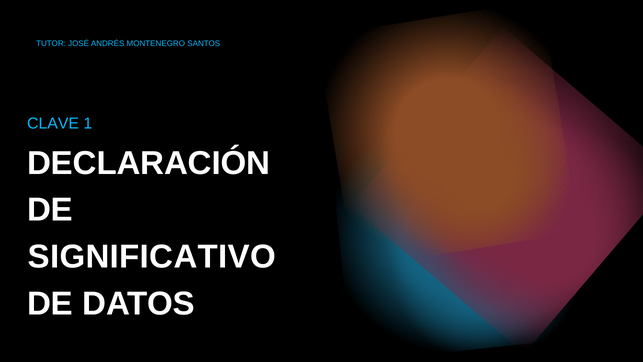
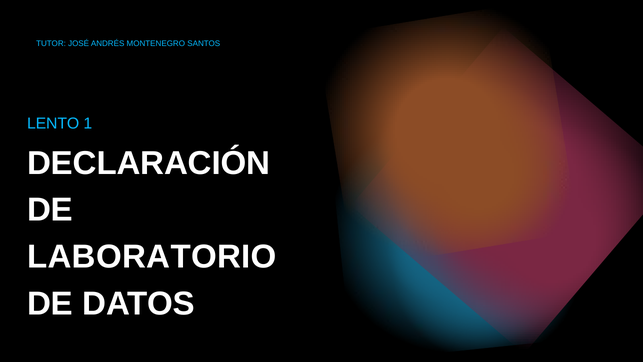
CLAVE: CLAVE -> LENTO
SIGNIFICATIVO: SIGNIFICATIVO -> LABORATORIO
